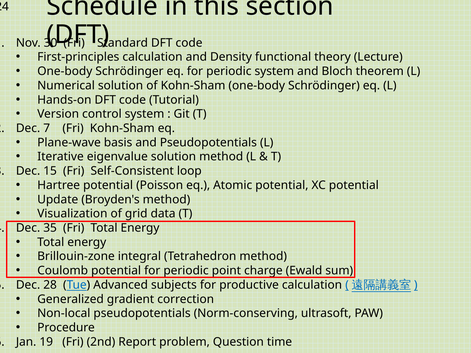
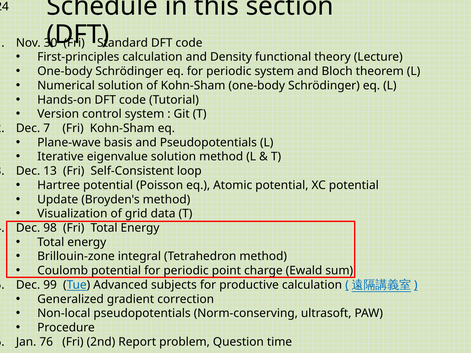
15: 15 -> 13
35: 35 -> 98
28: 28 -> 99
19: 19 -> 76
